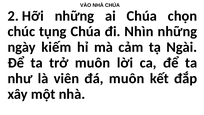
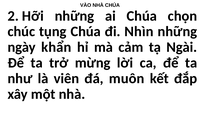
kiếm: kiếm -> khẩn
trở muôn: muôn -> mừng
